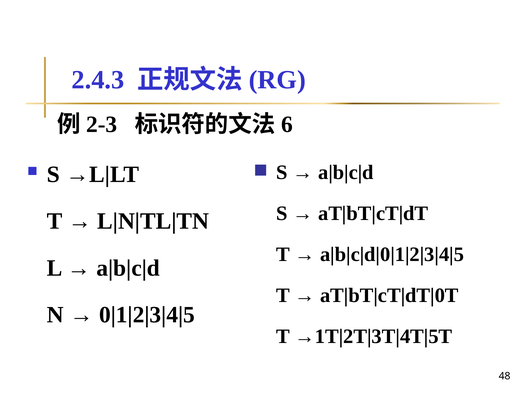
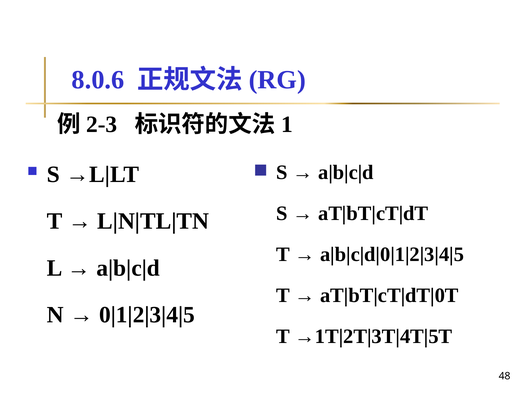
2.4.3: 2.4.3 -> 8.0.6
6: 6 -> 1
